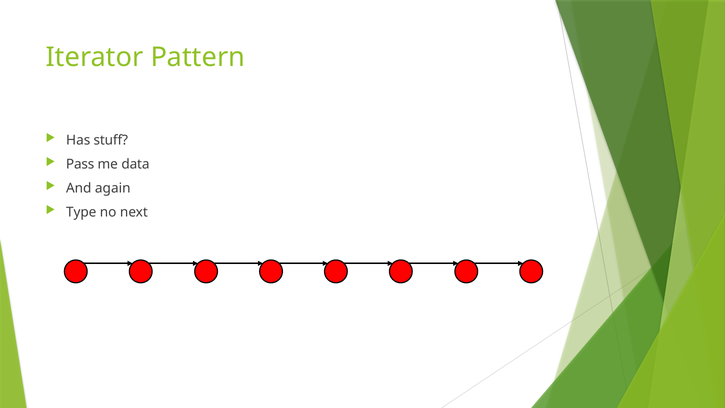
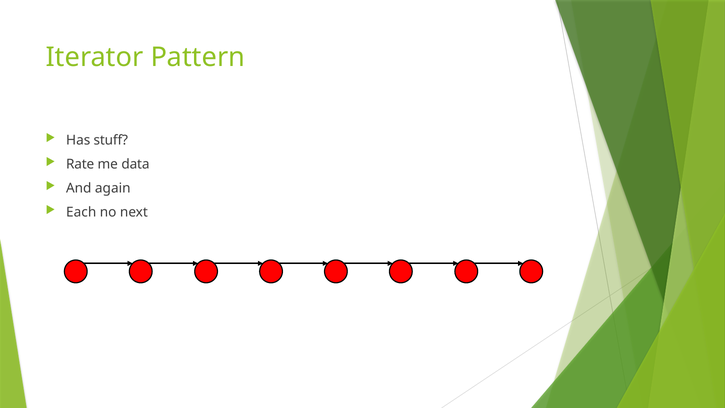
Pass: Pass -> Rate
Type: Type -> Each
